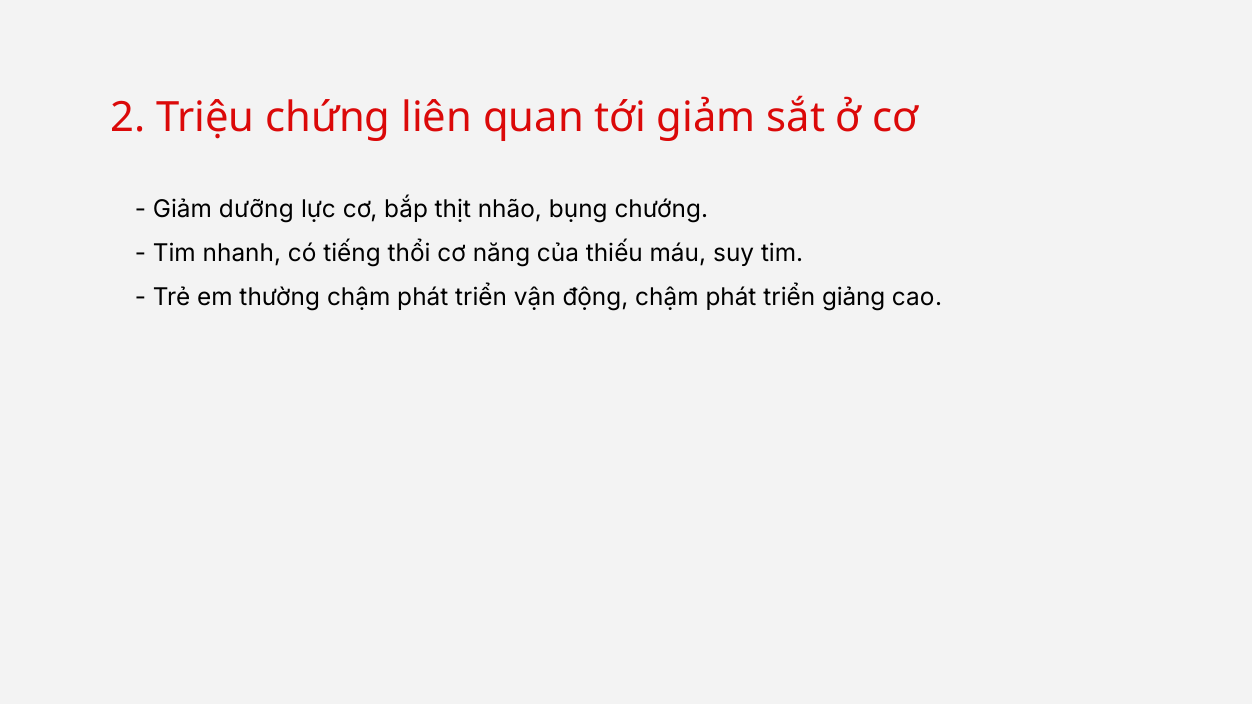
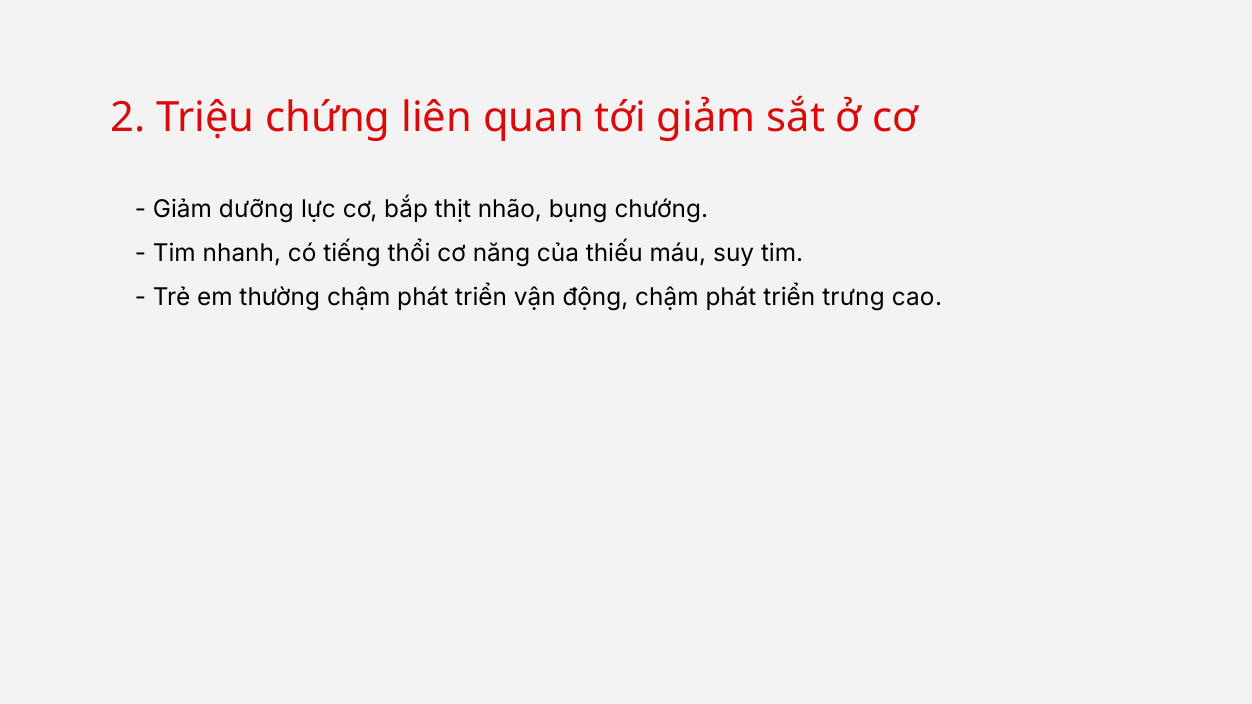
giảng: giảng -> trưng
